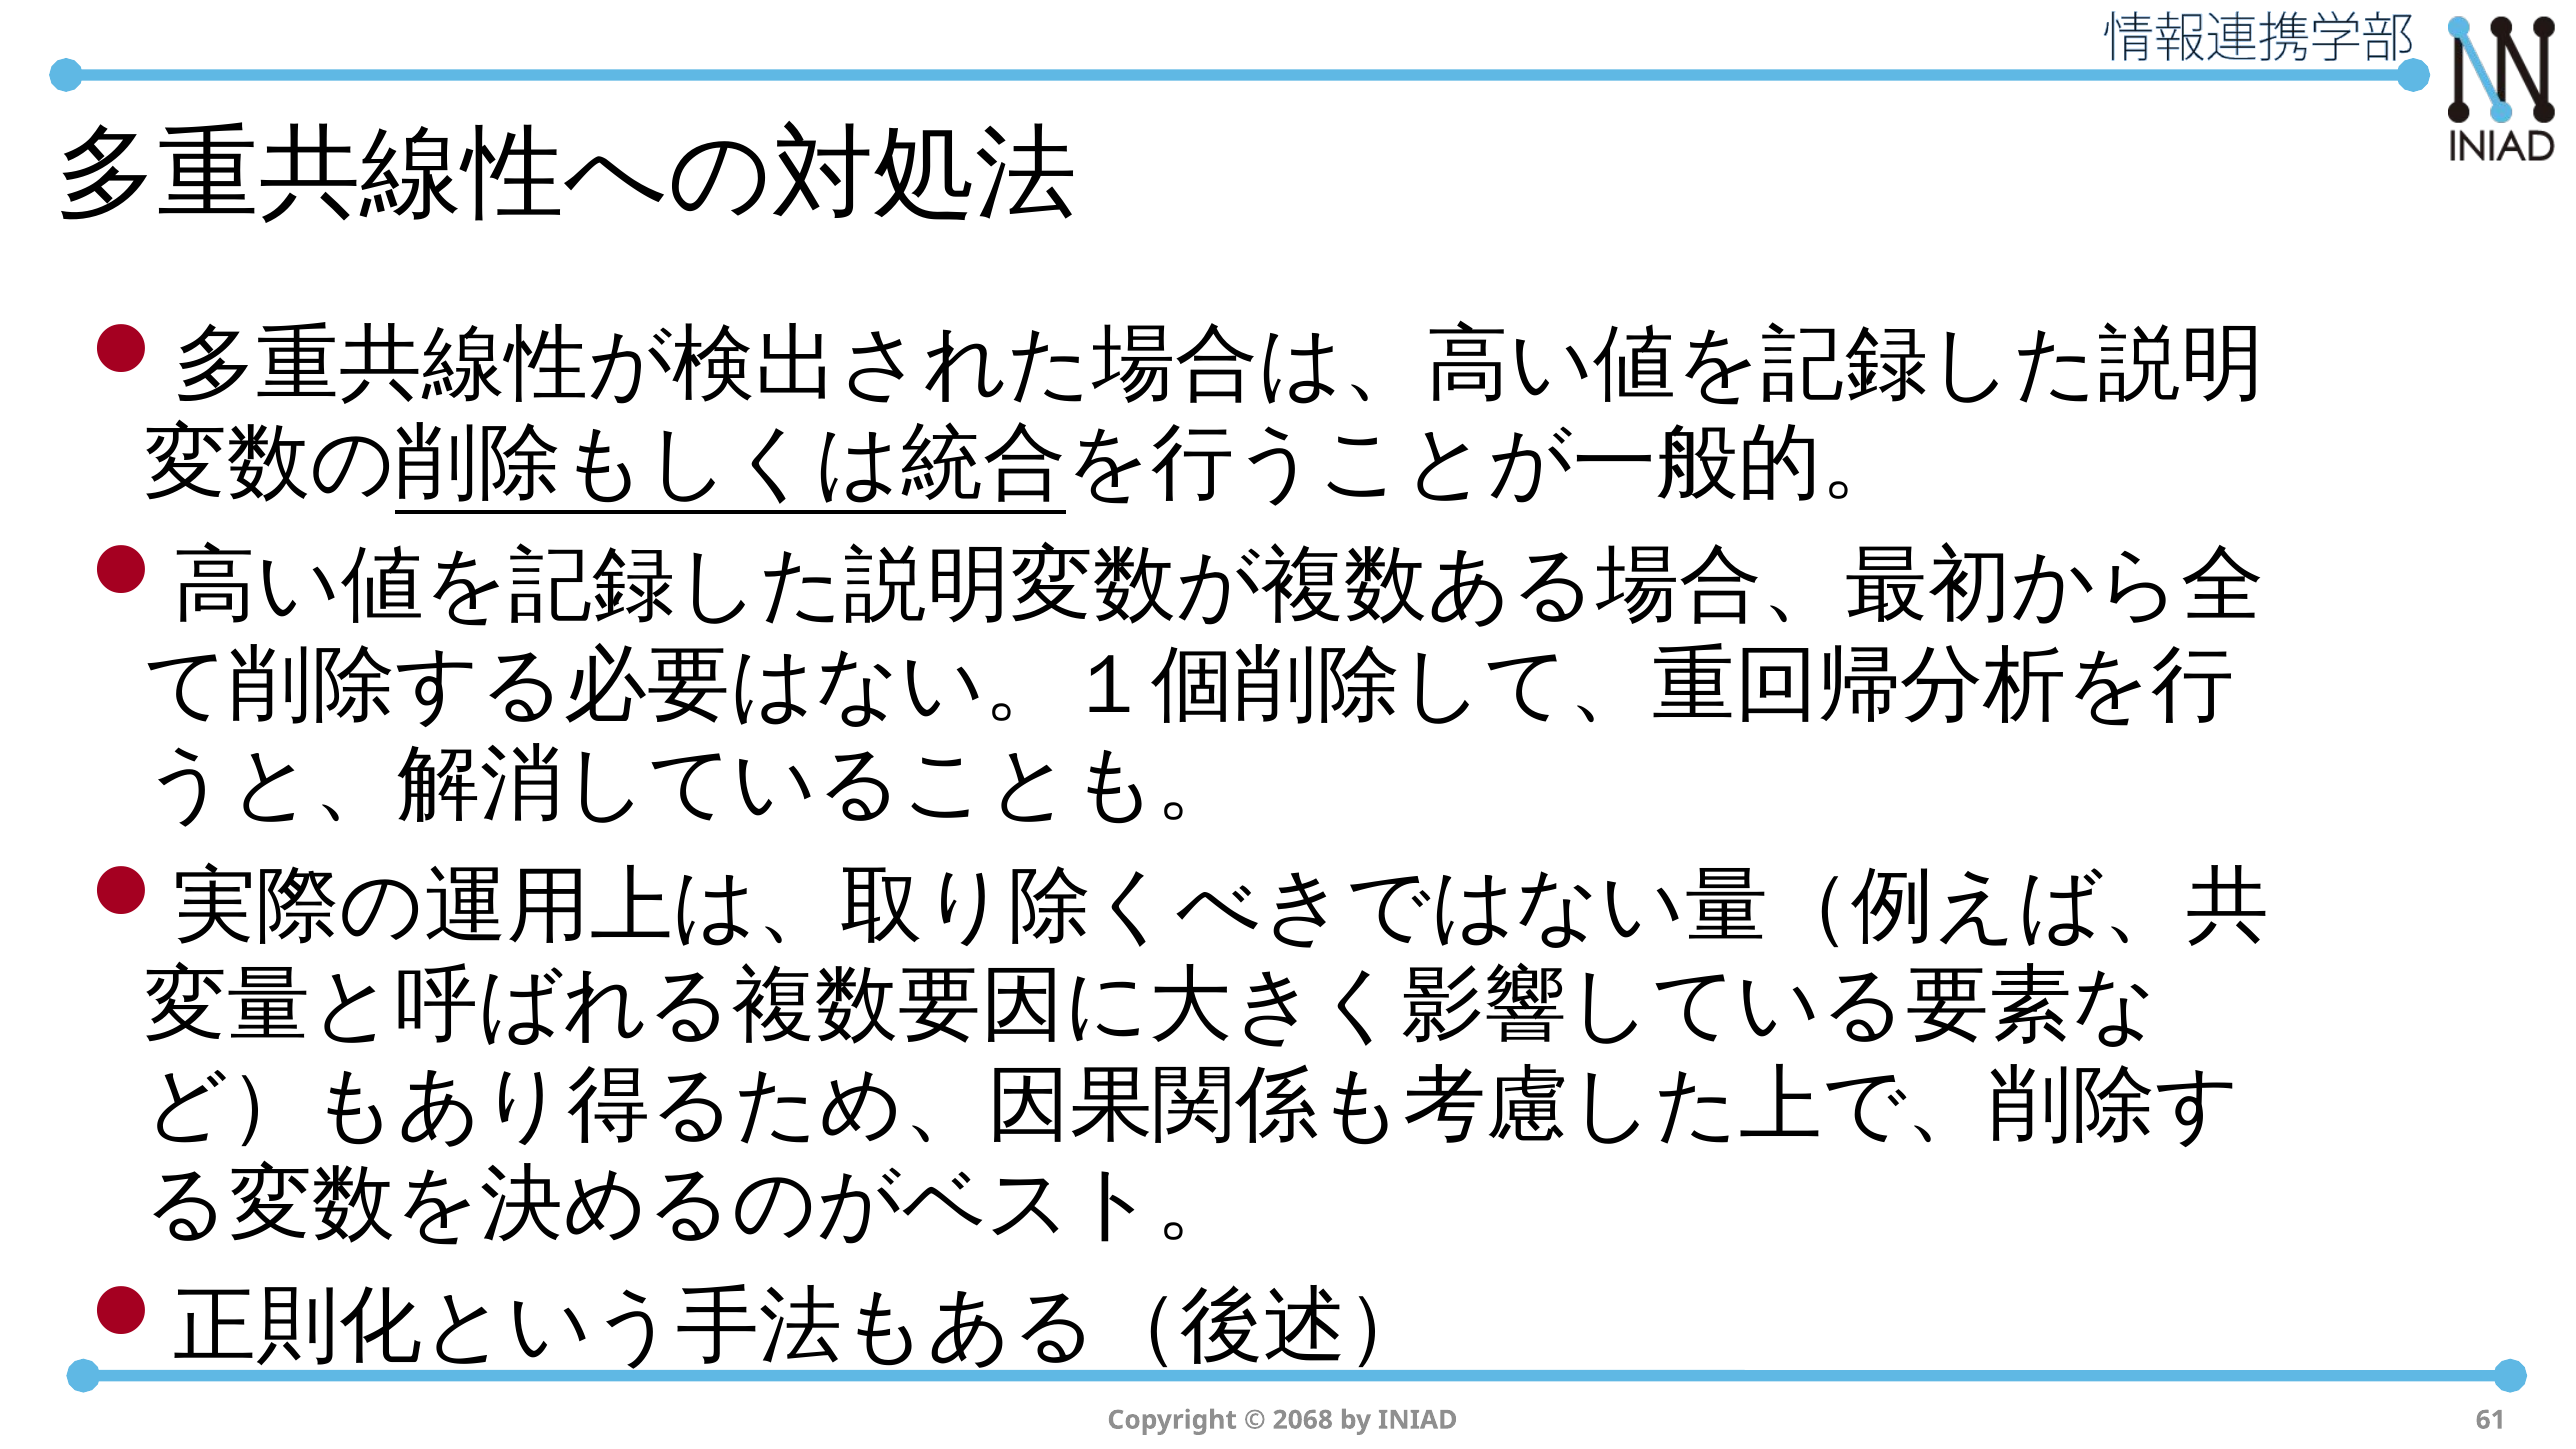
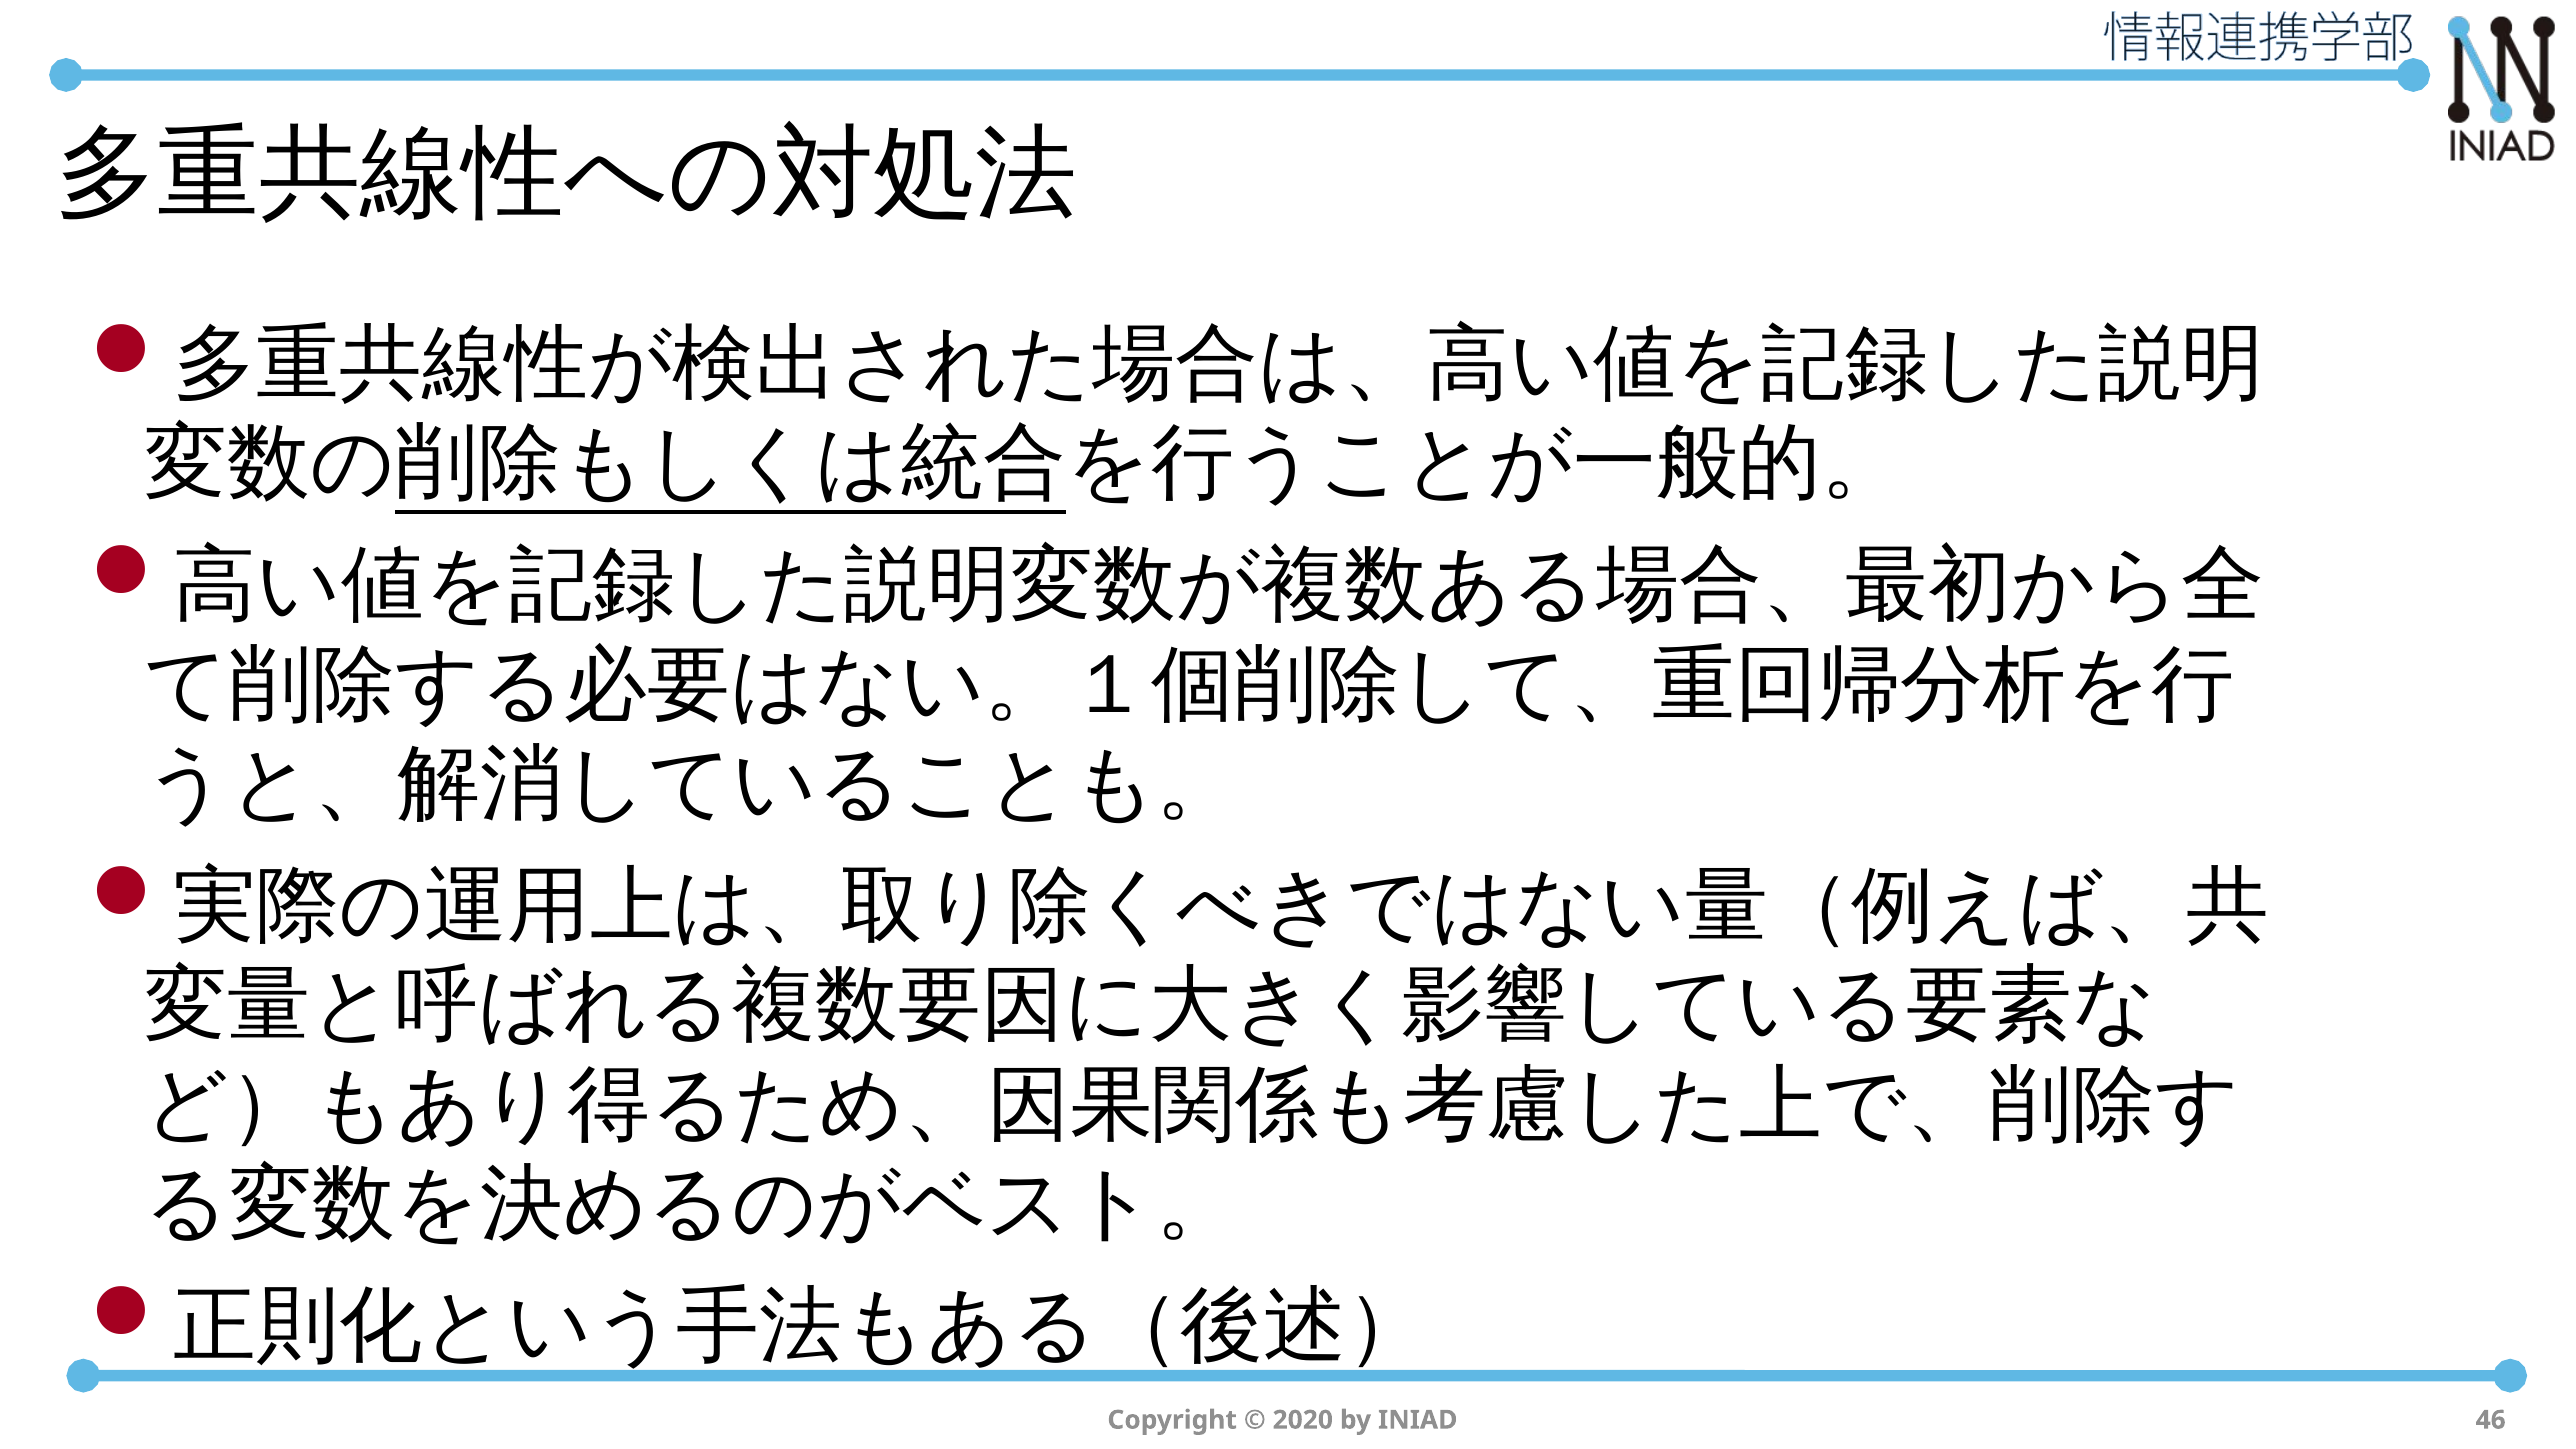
2068: 2068 -> 2020
61: 61 -> 46
